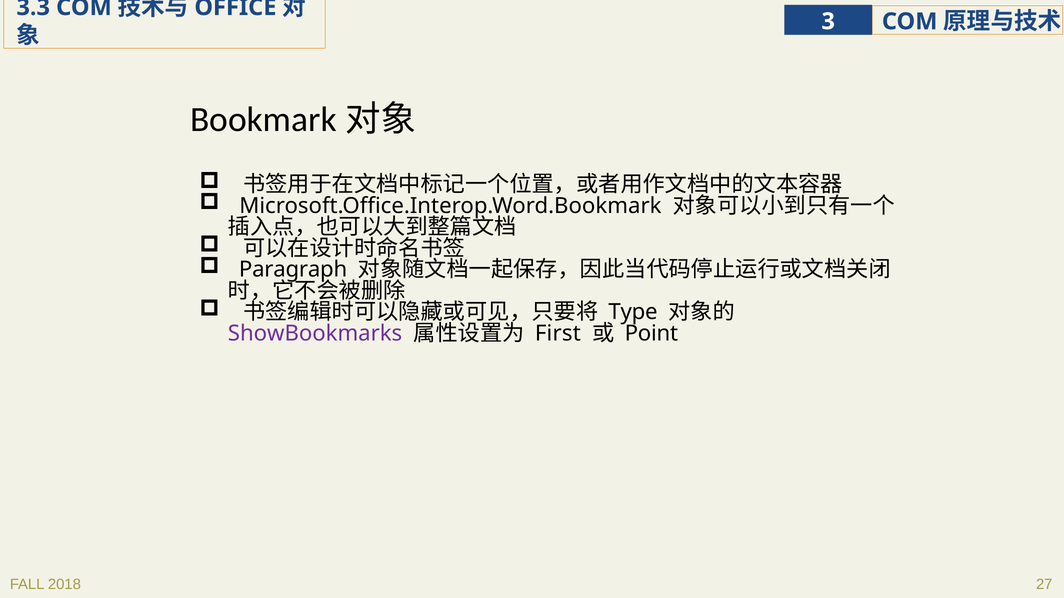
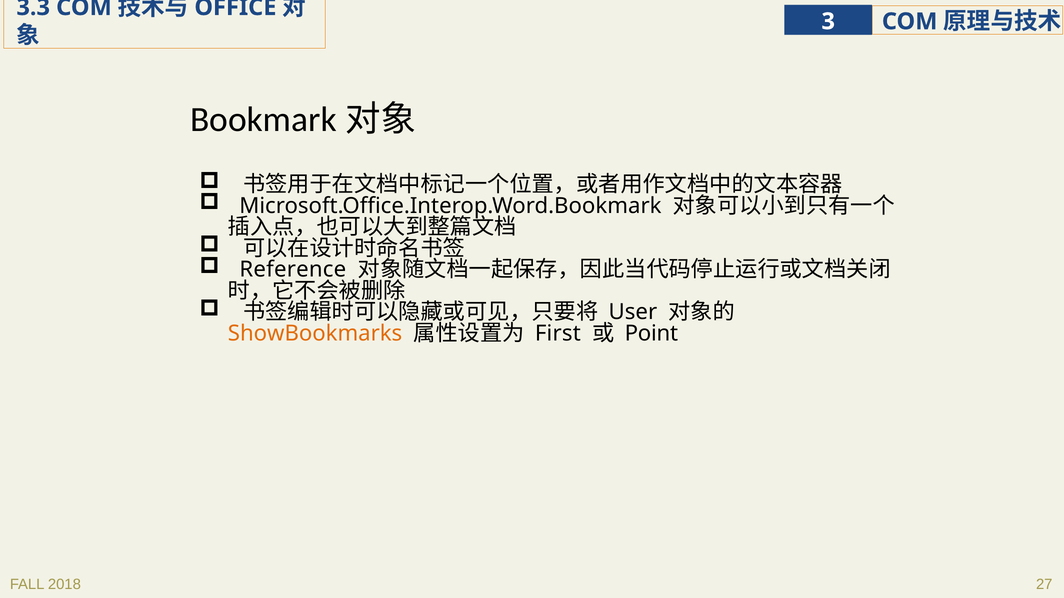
Paragraph: Paragraph -> Reference
Type: Type -> User
ShowBookmarks colour: purple -> orange
